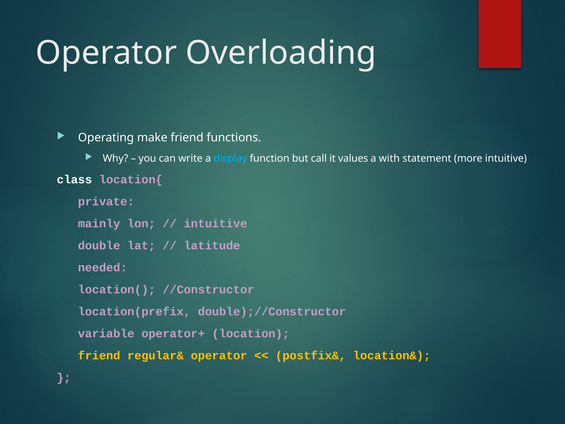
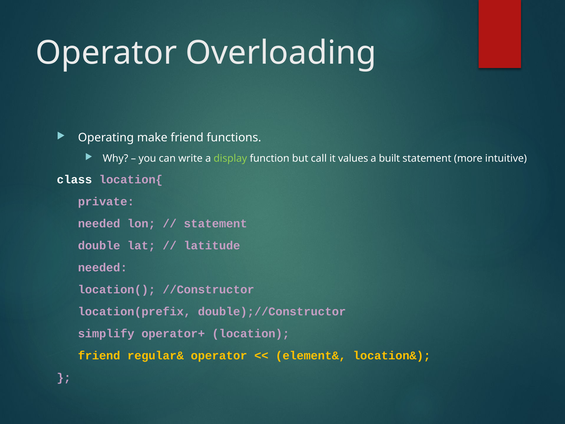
display colour: light blue -> light green
with: with -> built
mainly at (99, 224): mainly -> needed
intuitive at (216, 224): intuitive -> statement
variable: variable -> simplify
postfix&: postfix& -> element&
